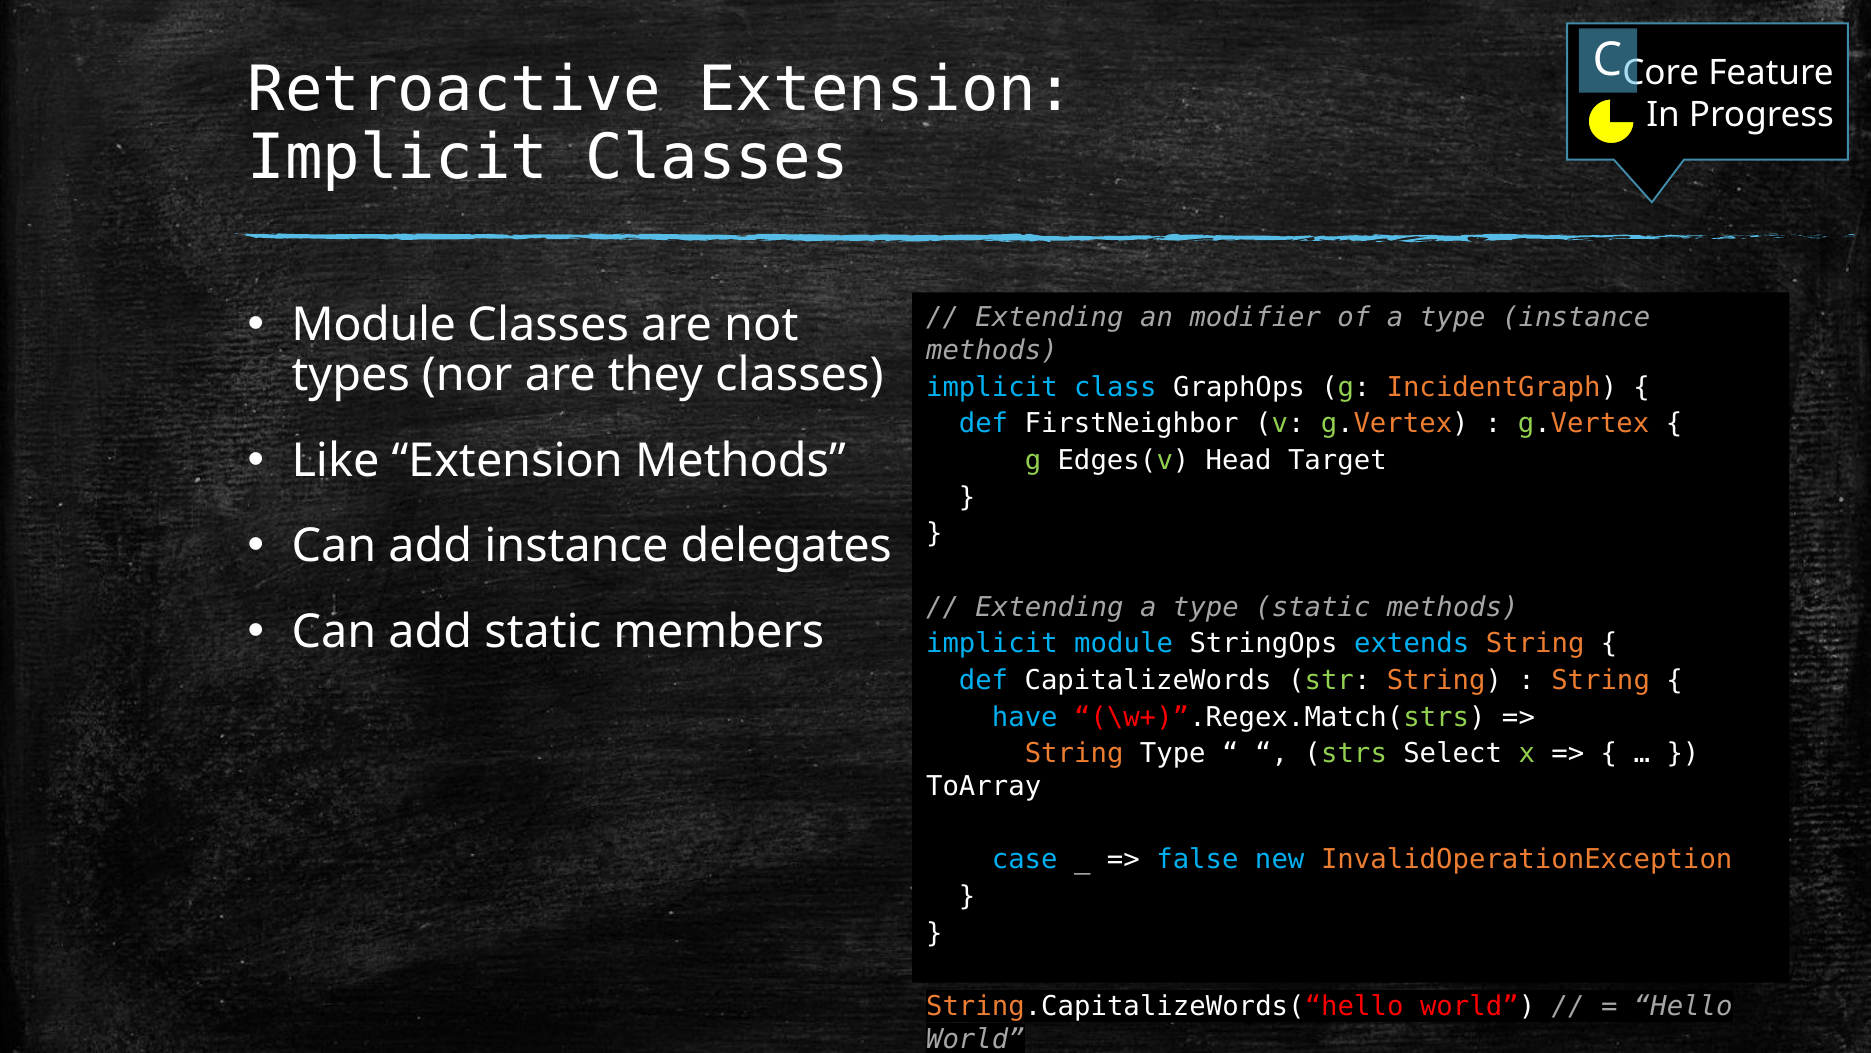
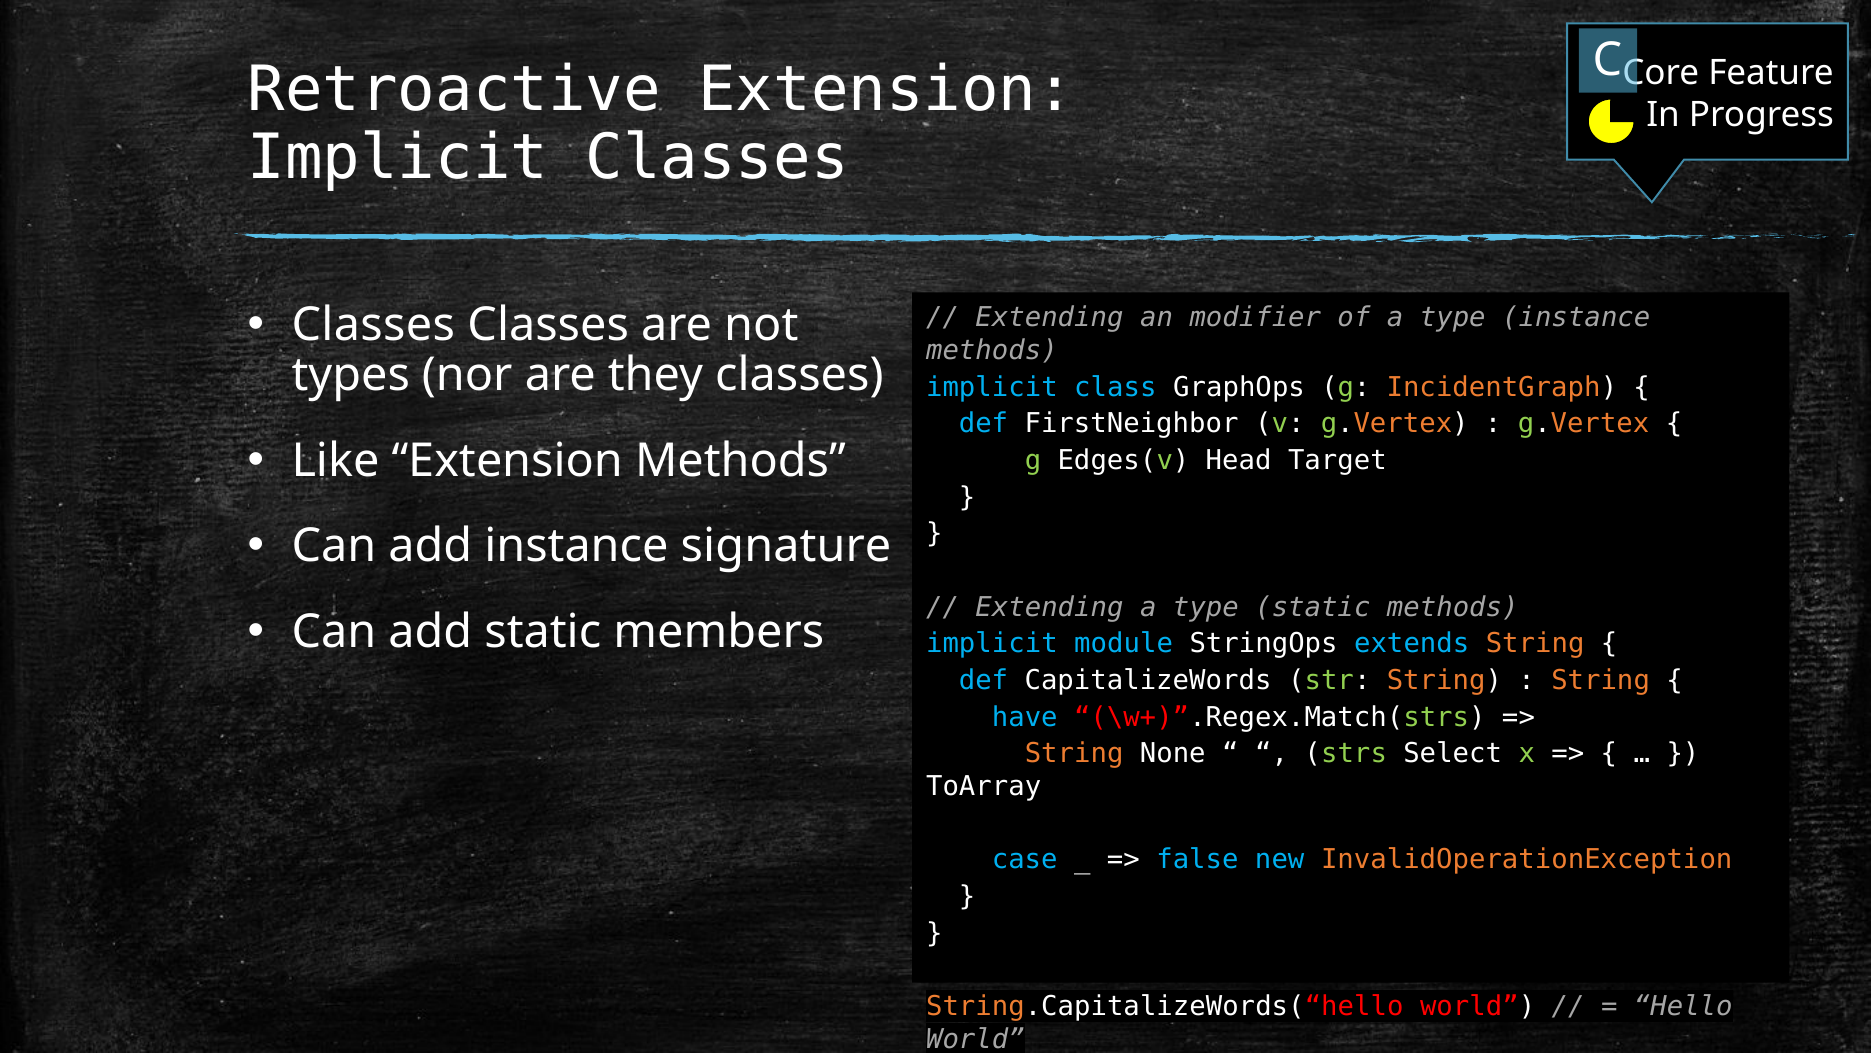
Module at (374, 324): Module -> Classes
delegates: delegates -> signature
String Type: Type -> None
